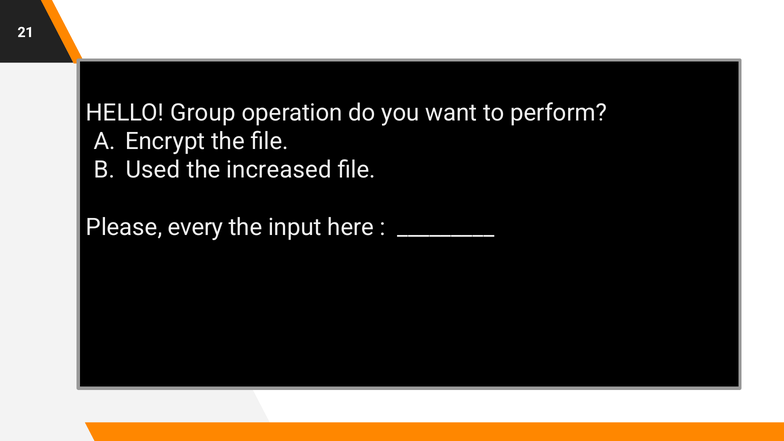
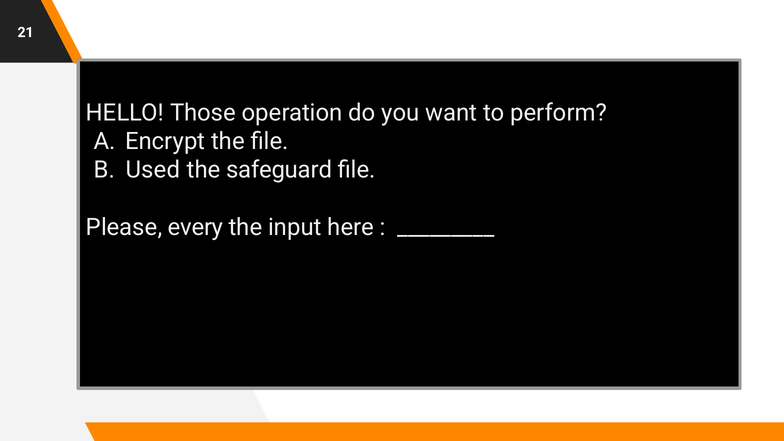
Group: Group -> Those
increased: increased -> safeguard
